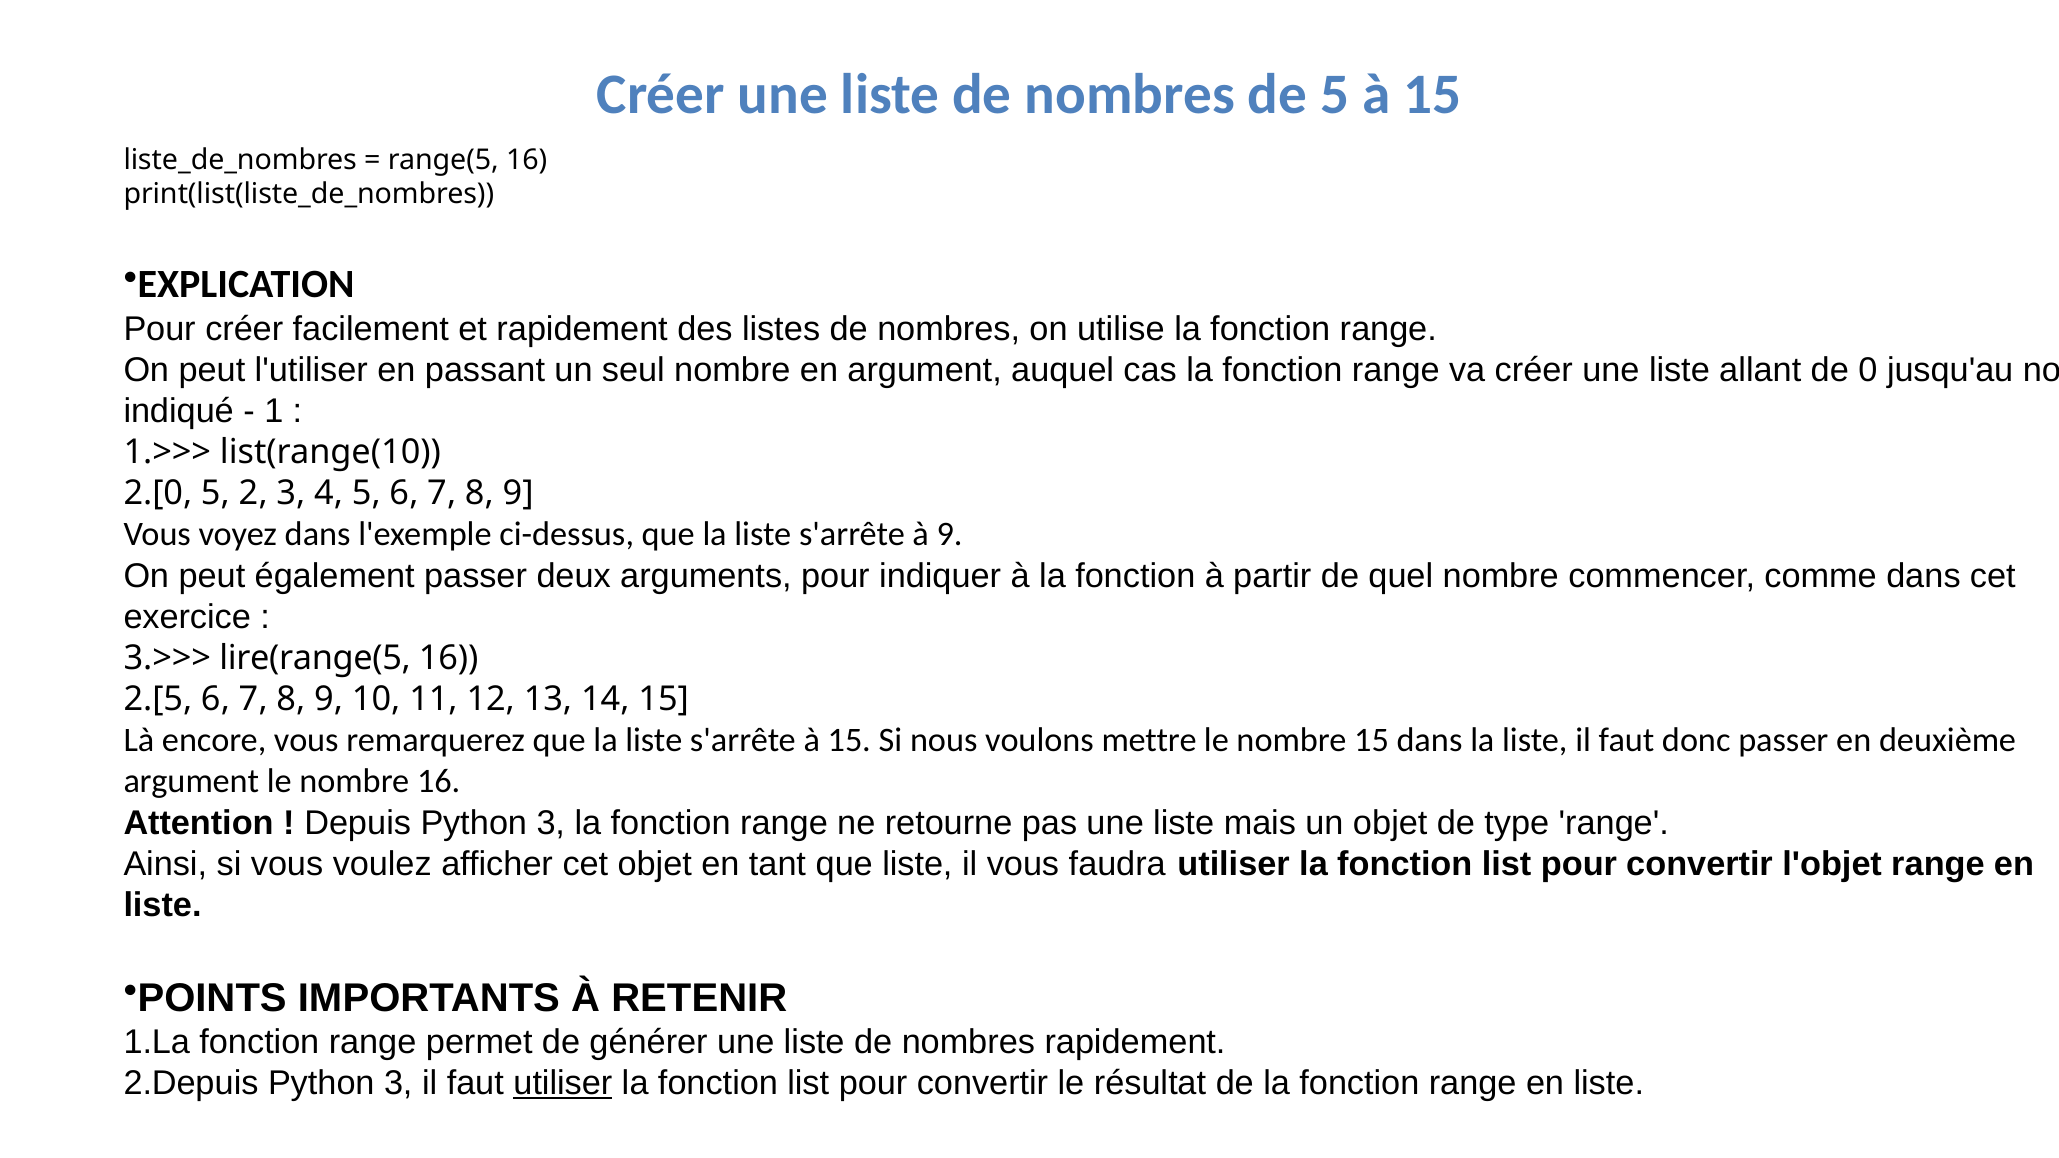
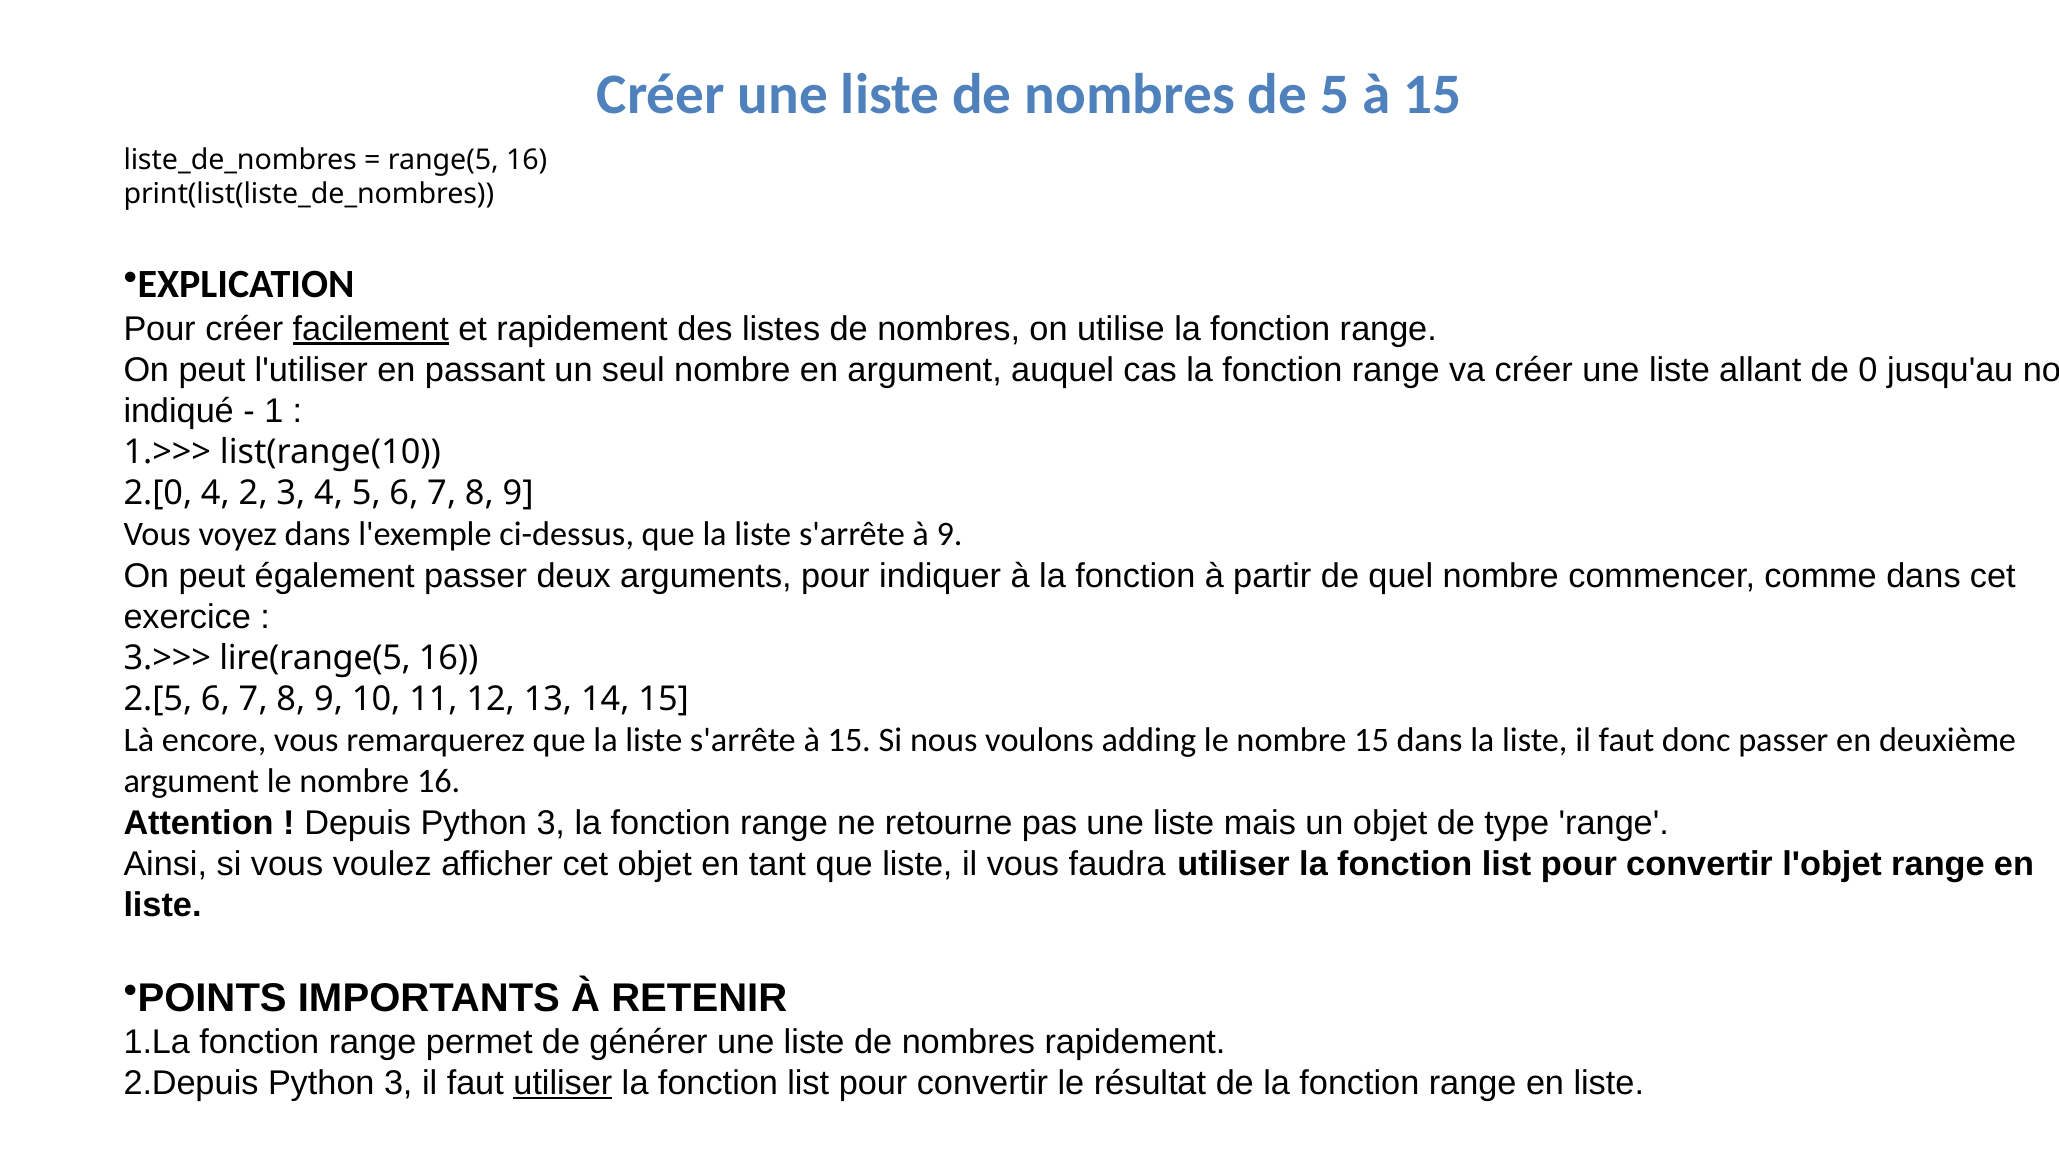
facilement underline: none -> present
5 at (215, 494): 5 -> 4
mettre: mettre -> adding
